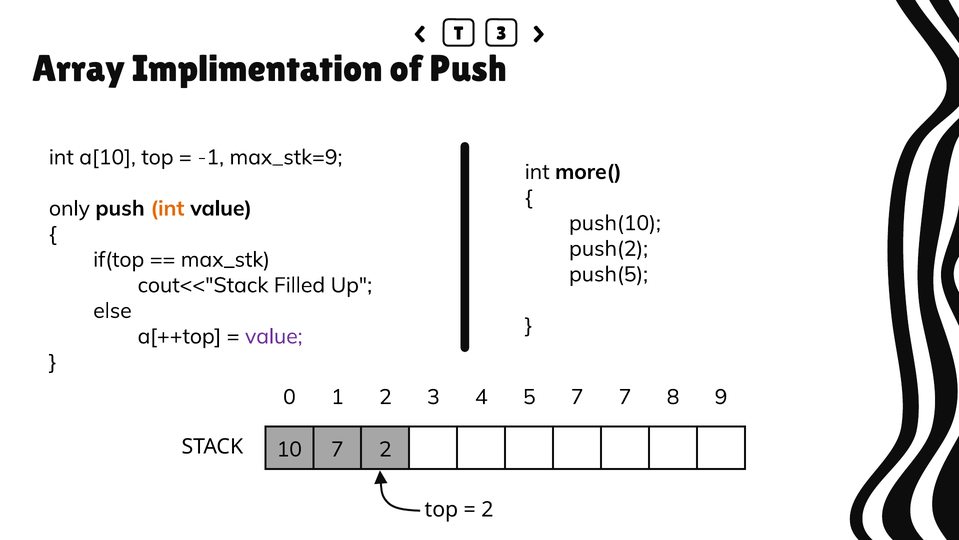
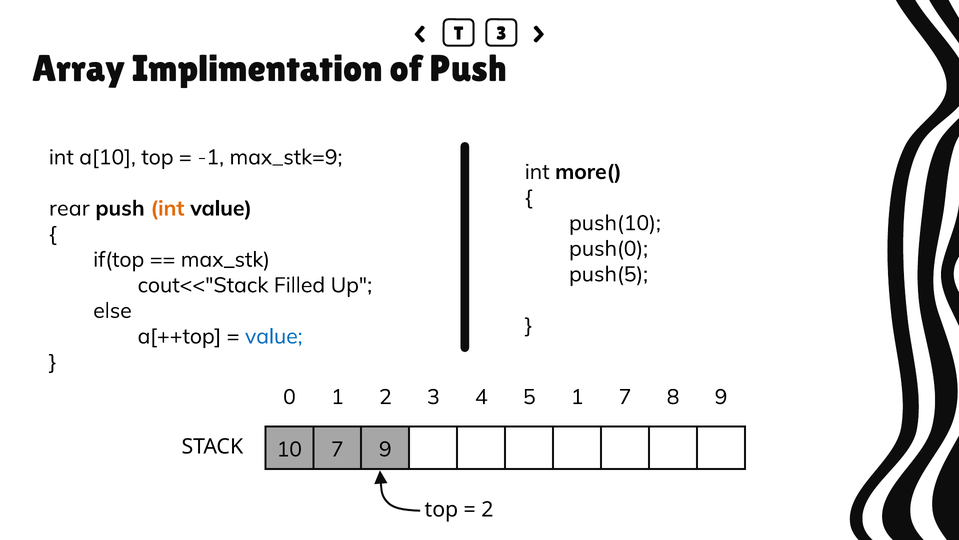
only: only -> rear
push(2: push(2 -> push(0
value at (274, 336) colour: purple -> blue
5 7: 7 -> 1
7 2: 2 -> 9
